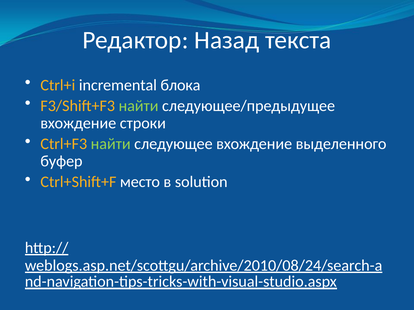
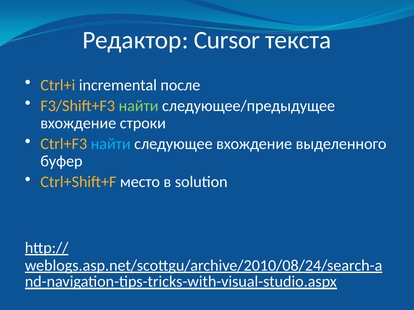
Назад: Назад -> Cursor
блока: блока -> после
найти at (111, 144) colour: light green -> light blue
